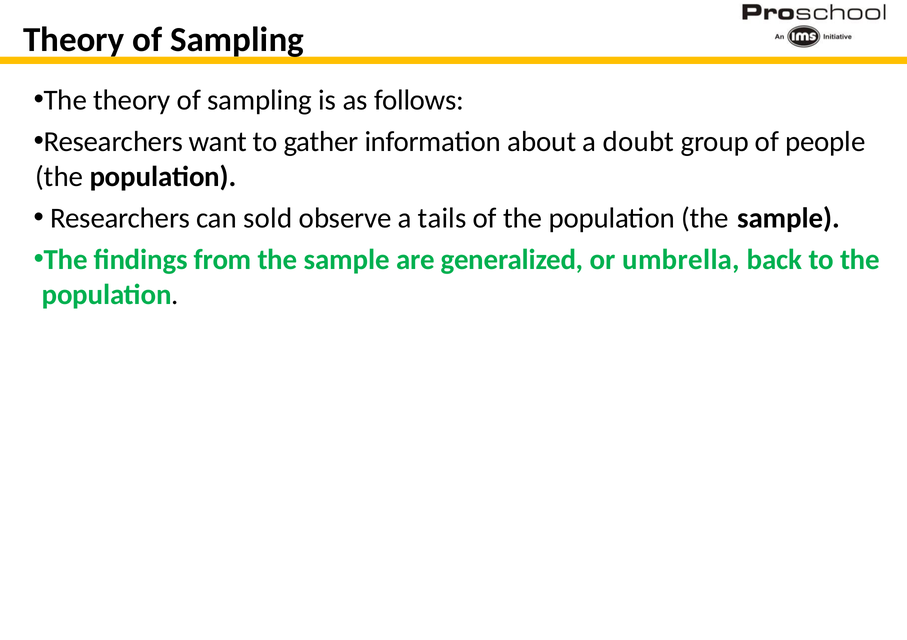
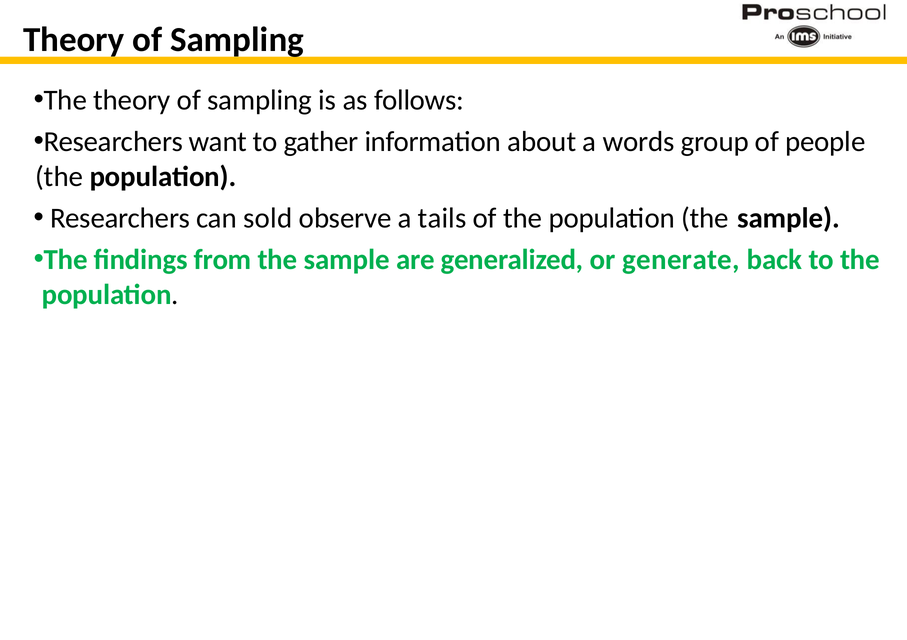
doubt: doubt -> words
umbrella: umbrella -> generate
